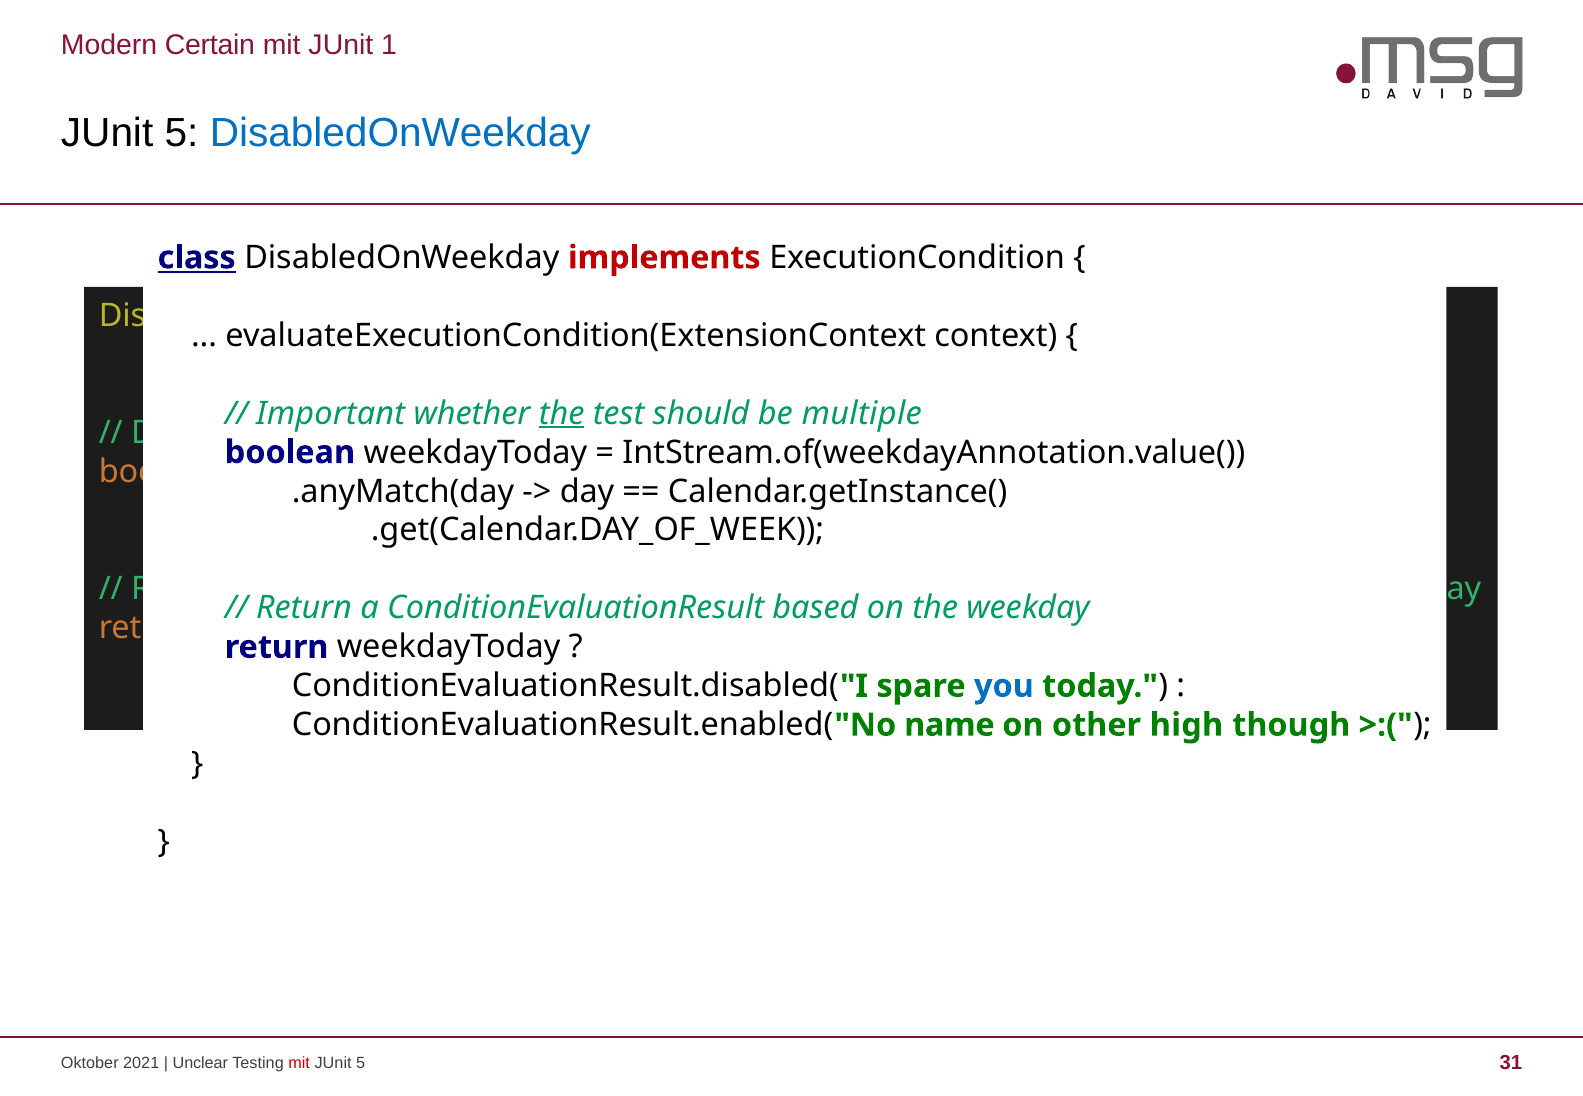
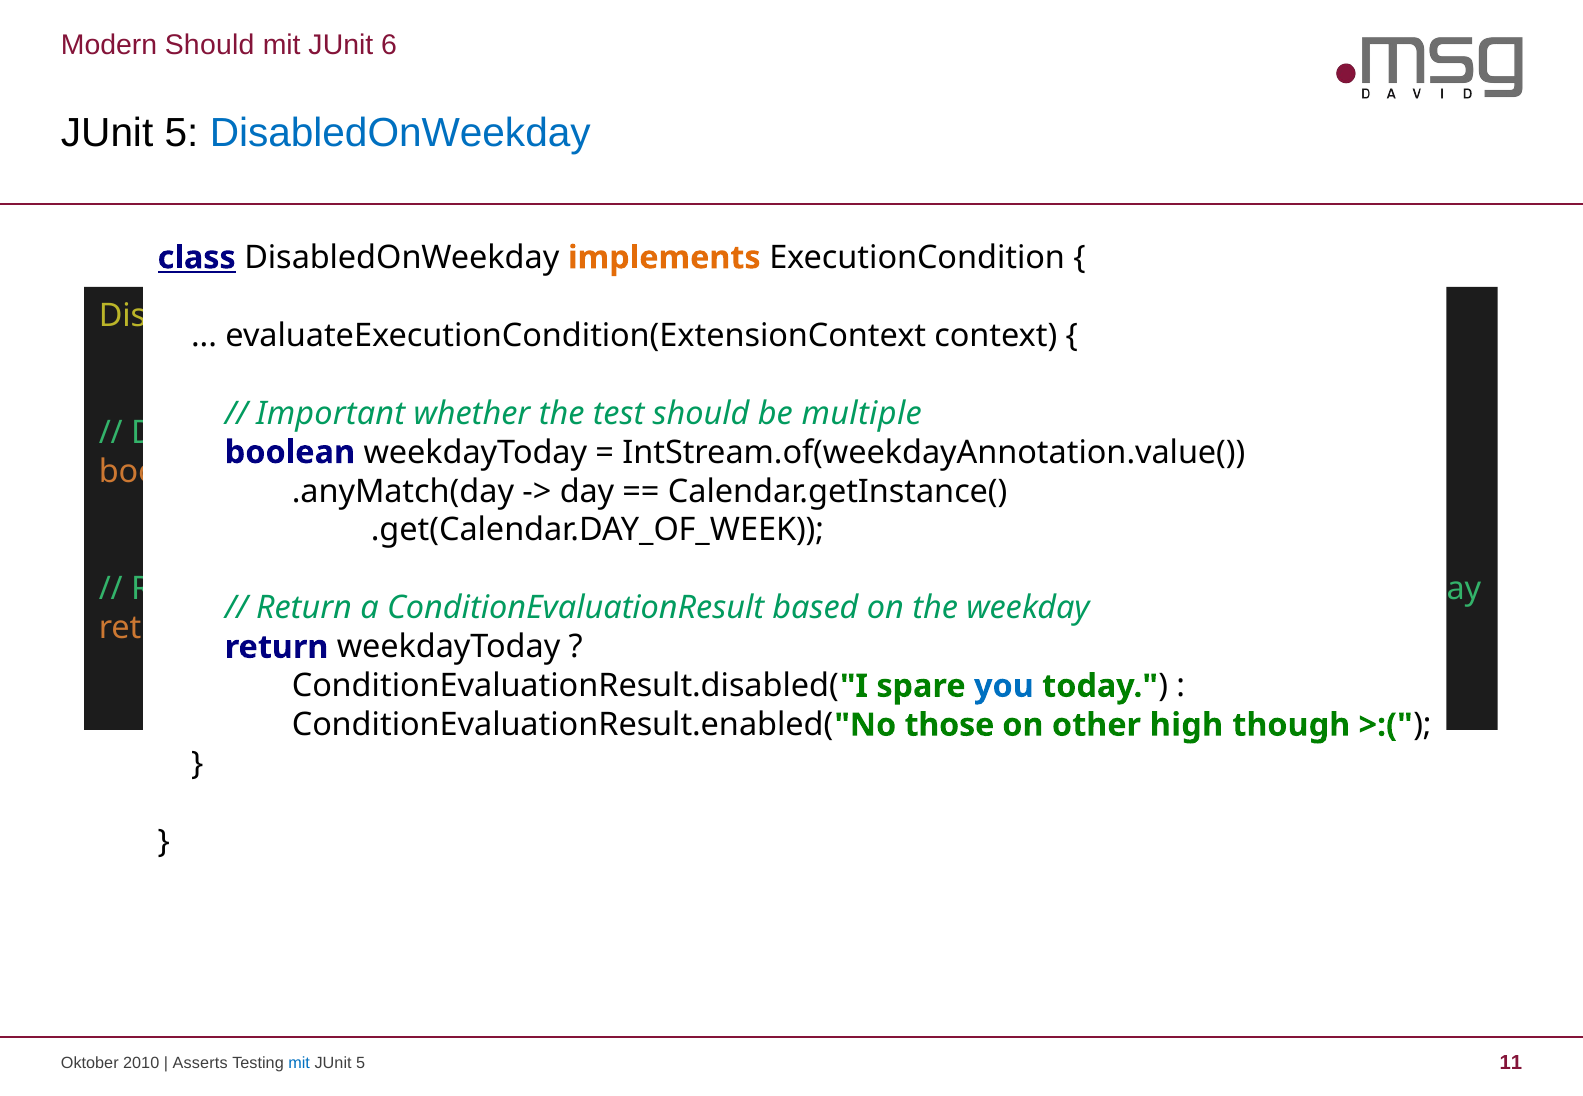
Modern Certain: Certain -> Should
1: 1 -> 6
implements colour: red -> orange
the at (562, 413) underline: present -> none
name: name -> those
2021: 2021 -> 2010
Unclear: Unclear -> Asserts
mit at (299, 1063) colour: red -> blue
31: 31 -> 11
